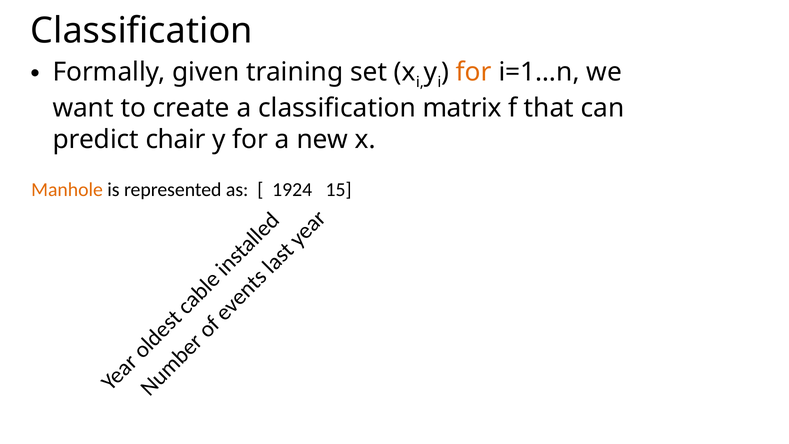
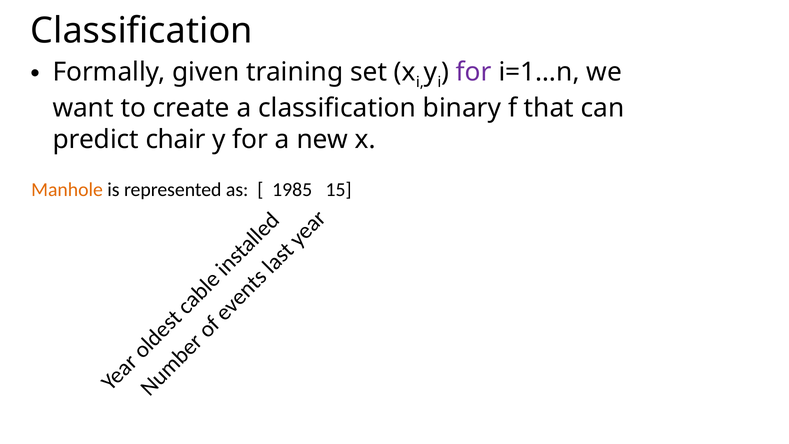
for at (474, 72) colour: orange -> purple
matrix: matrix -> binary
1924: 1924 -> 1985
